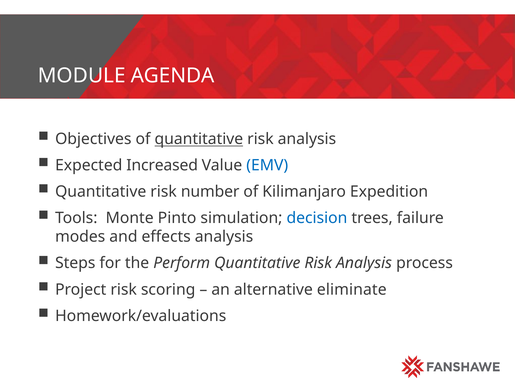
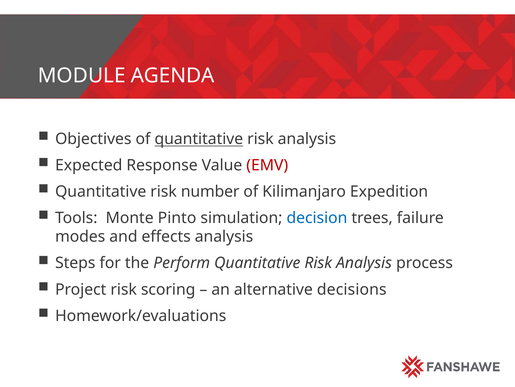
Increased: Increased -> Response
EMV colour: blue -> red
eliminate: eliminate -> decisions
